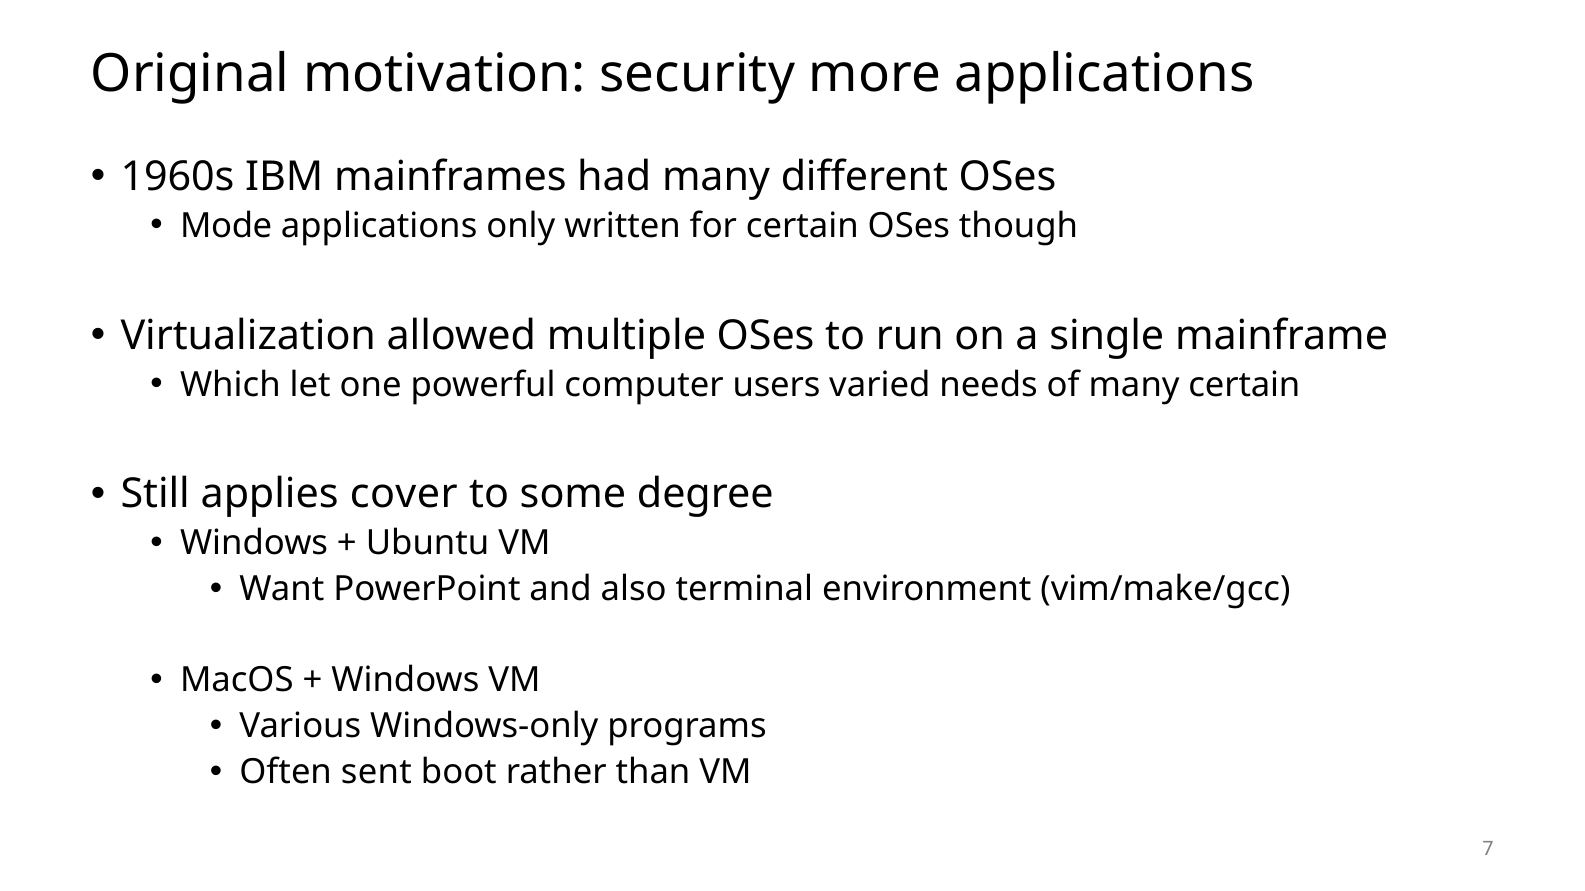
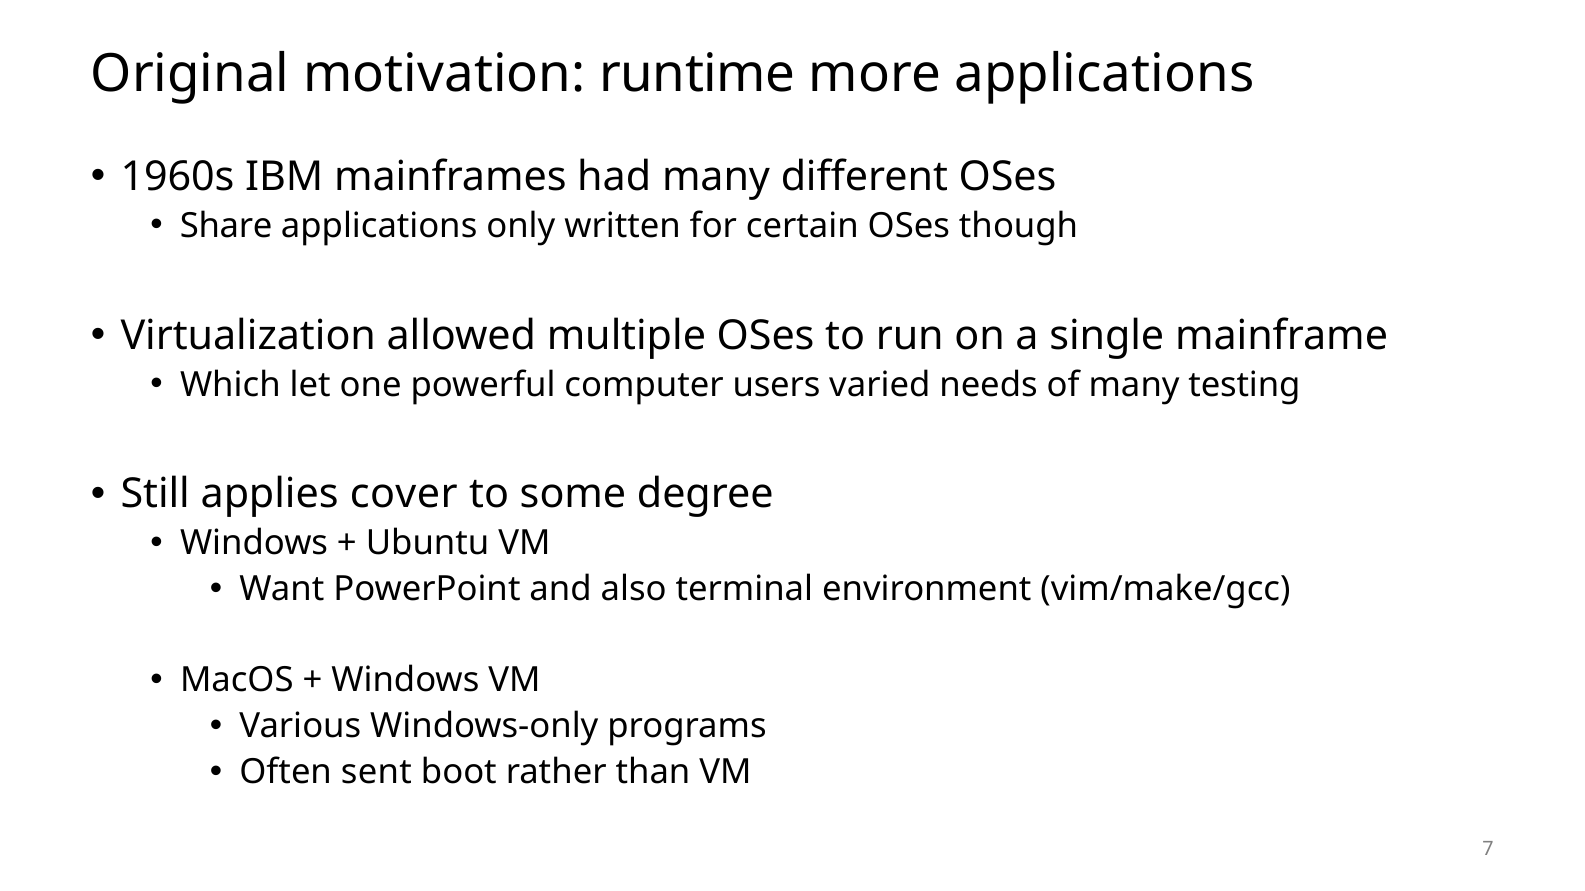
security: security -> runtime
Mode: Mode -> Share
many certain: certain -> testing
